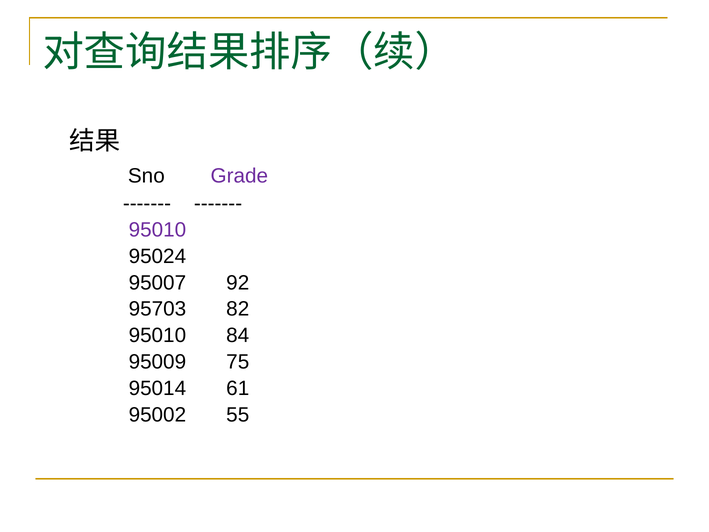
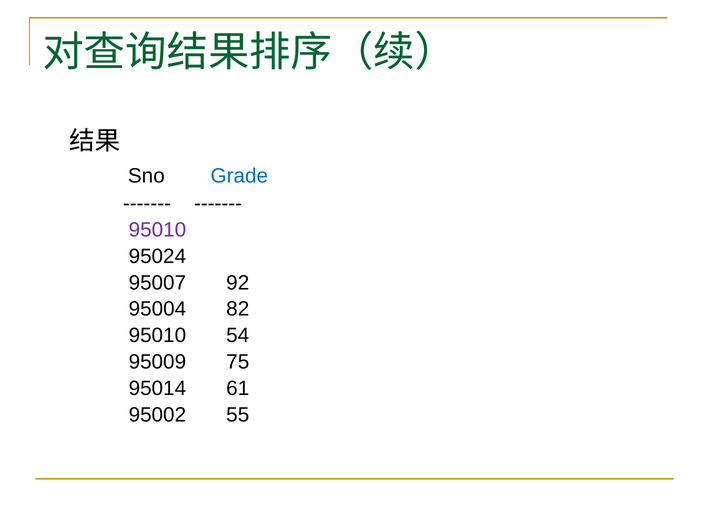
Grade colour: purple -> blue
95703: 95703 -> 95004
84: 84 -> 54
